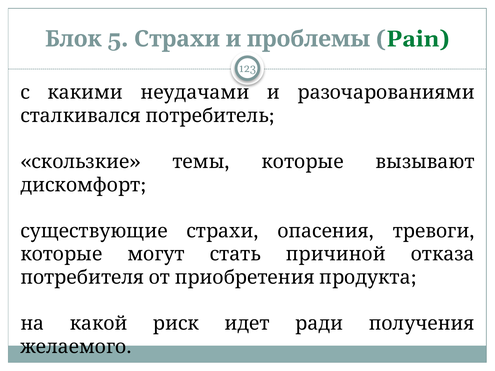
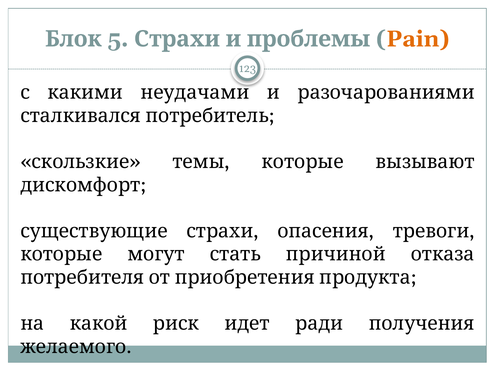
Pain colour: green -> orange
